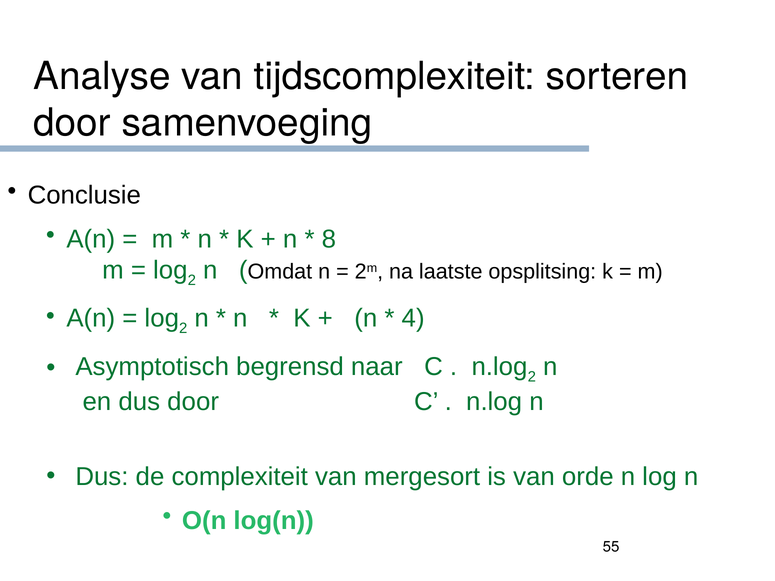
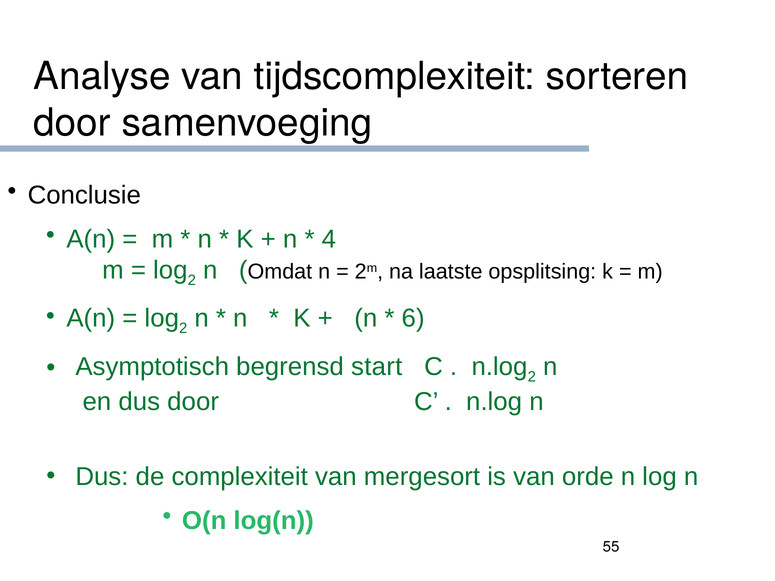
8: 8 -> 4
4: 4 -> 6
naar: naar -> start
